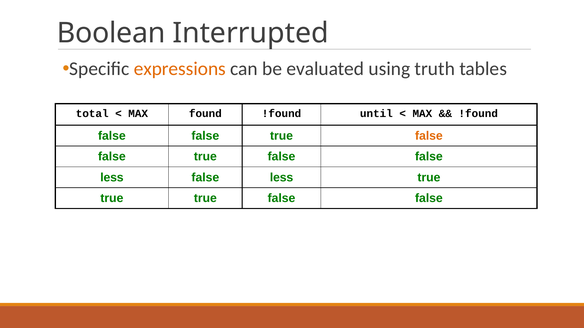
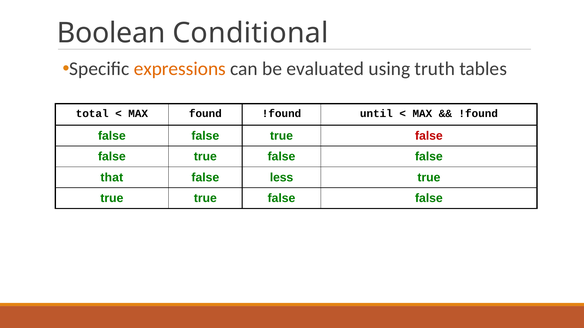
Interrupted: Interrupted -> Conditional
false at (429, 136) colour: orange -> red
less at (112, 178): less -> that
